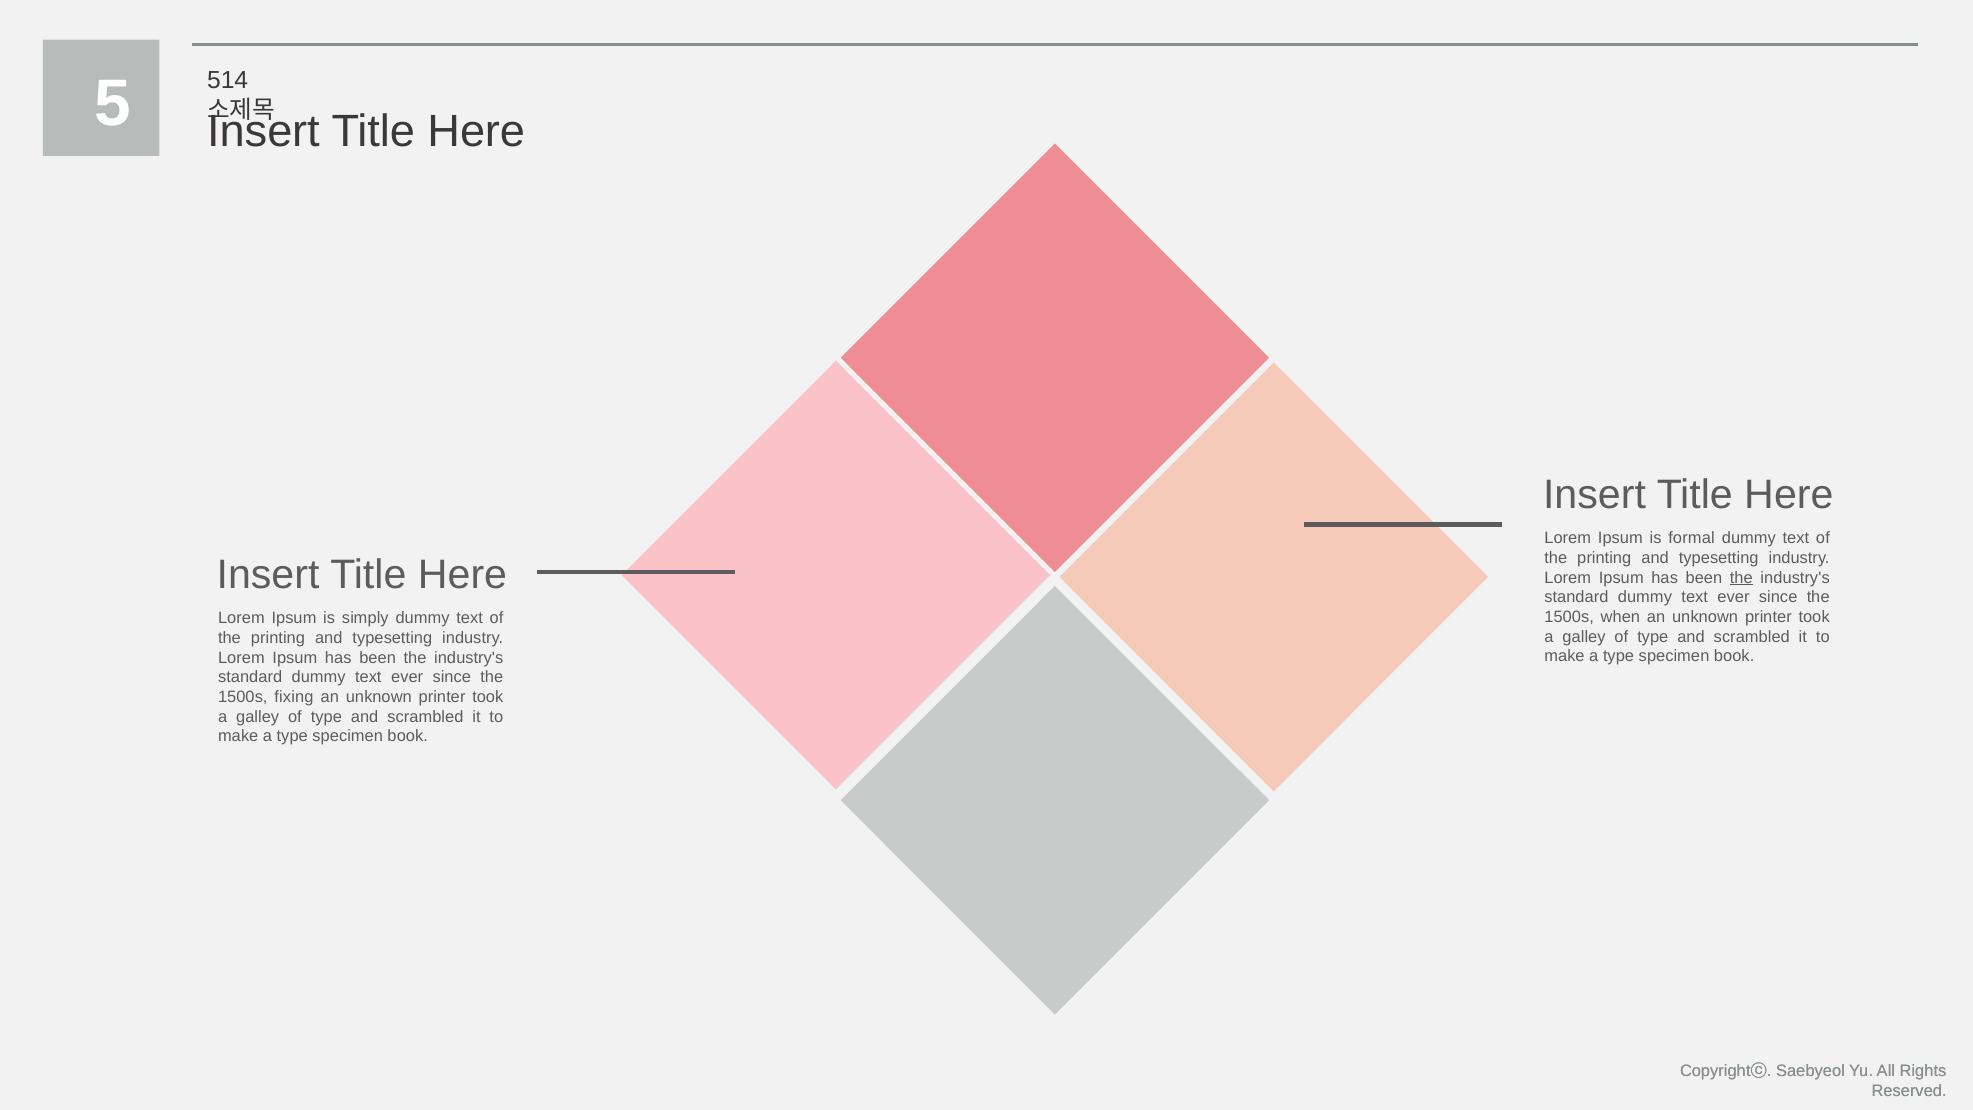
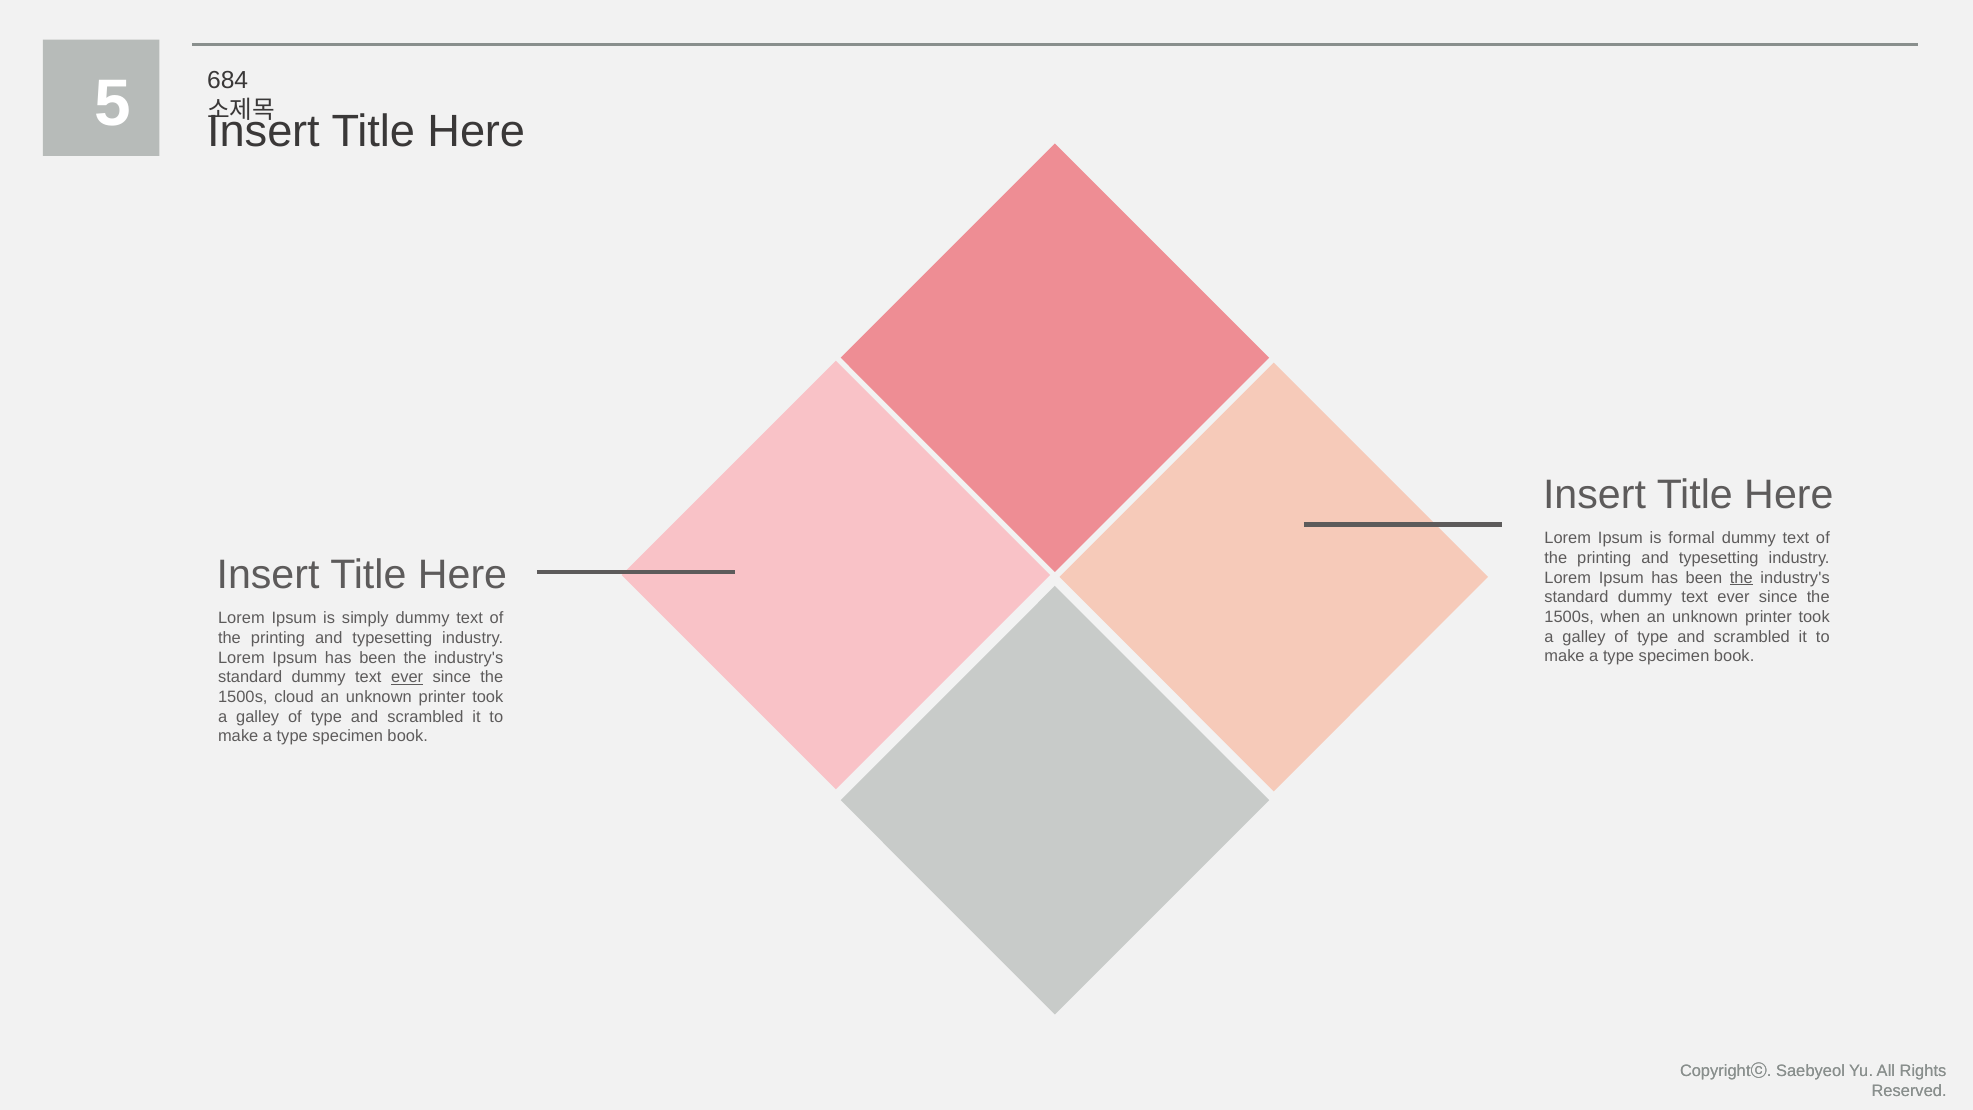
514: 514 -> 684
ever at (407, 677) underline: none -> present
fixing: fixing -> cloud
